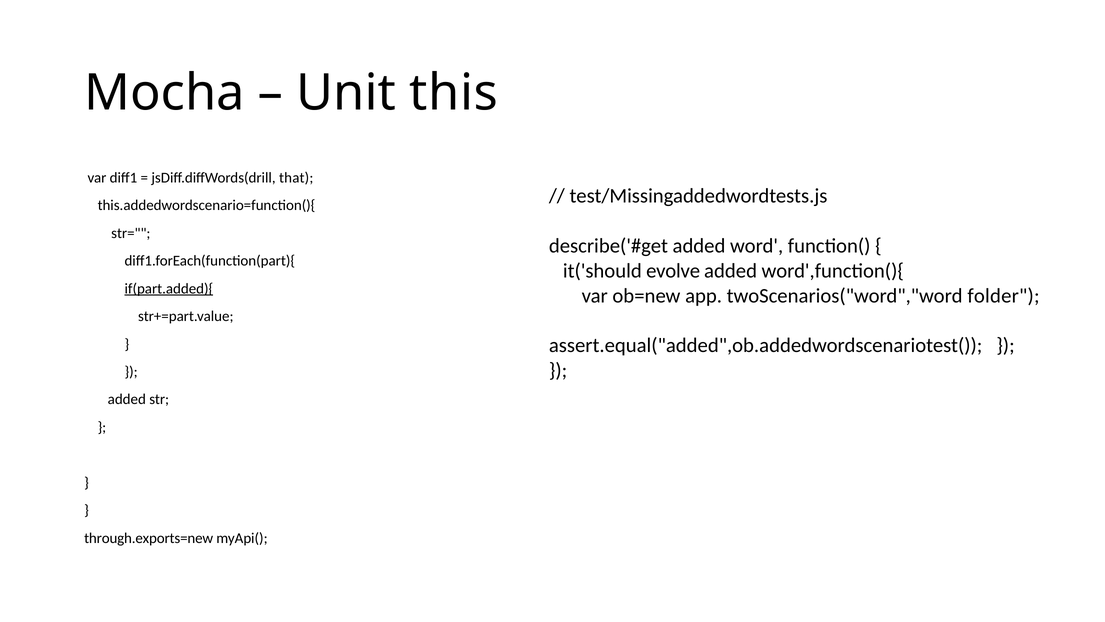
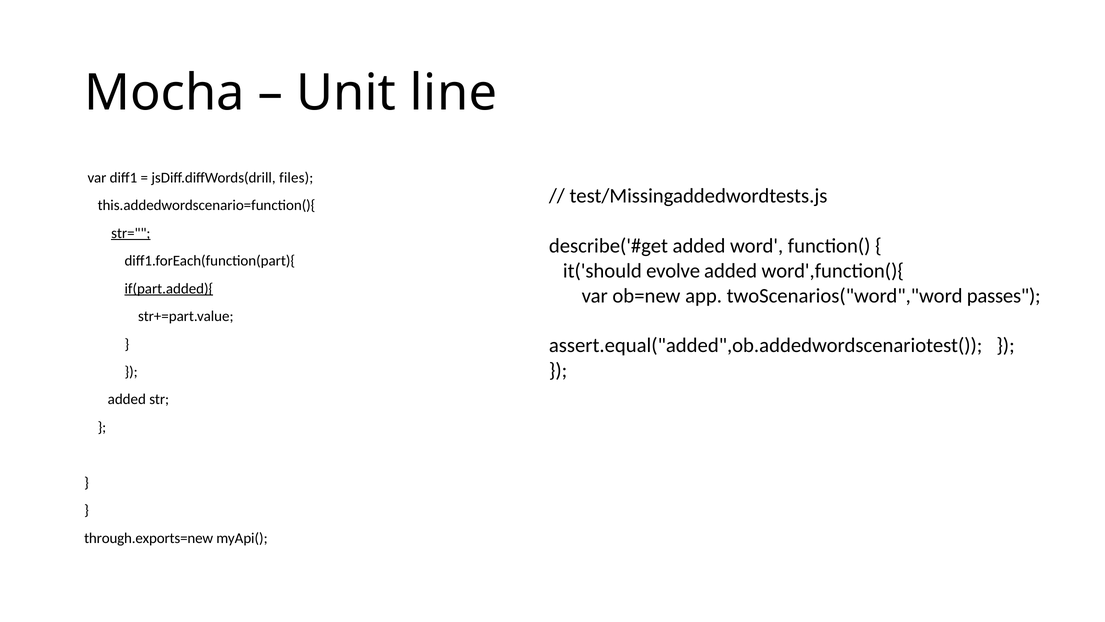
this: this -> line
that: that -> files
str= underline: none -> present
folder: folder -> passes
